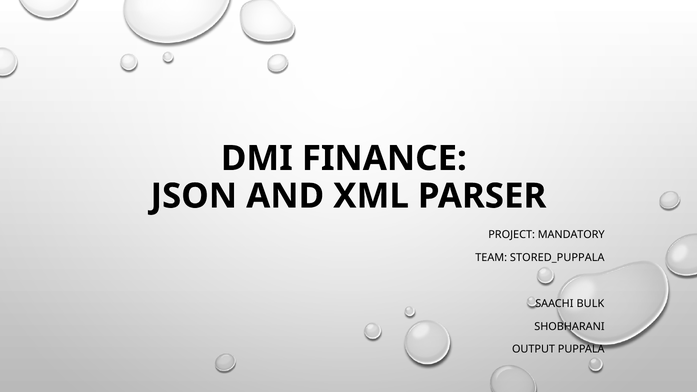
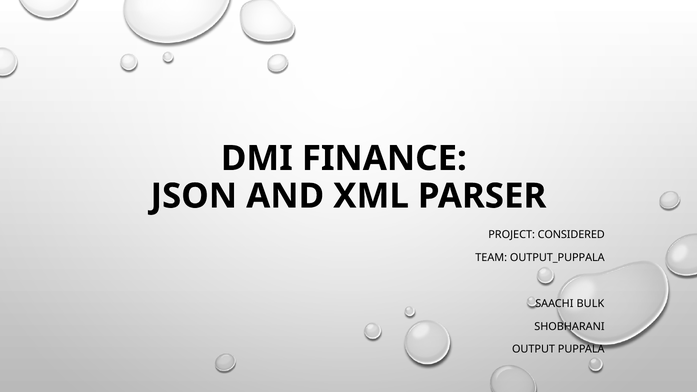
MANDATORY: MANDATORY -> CONSIDERED
STORED_PUPPALA: STORED_PUPPALA -> OUTPUT_PUPPALA
